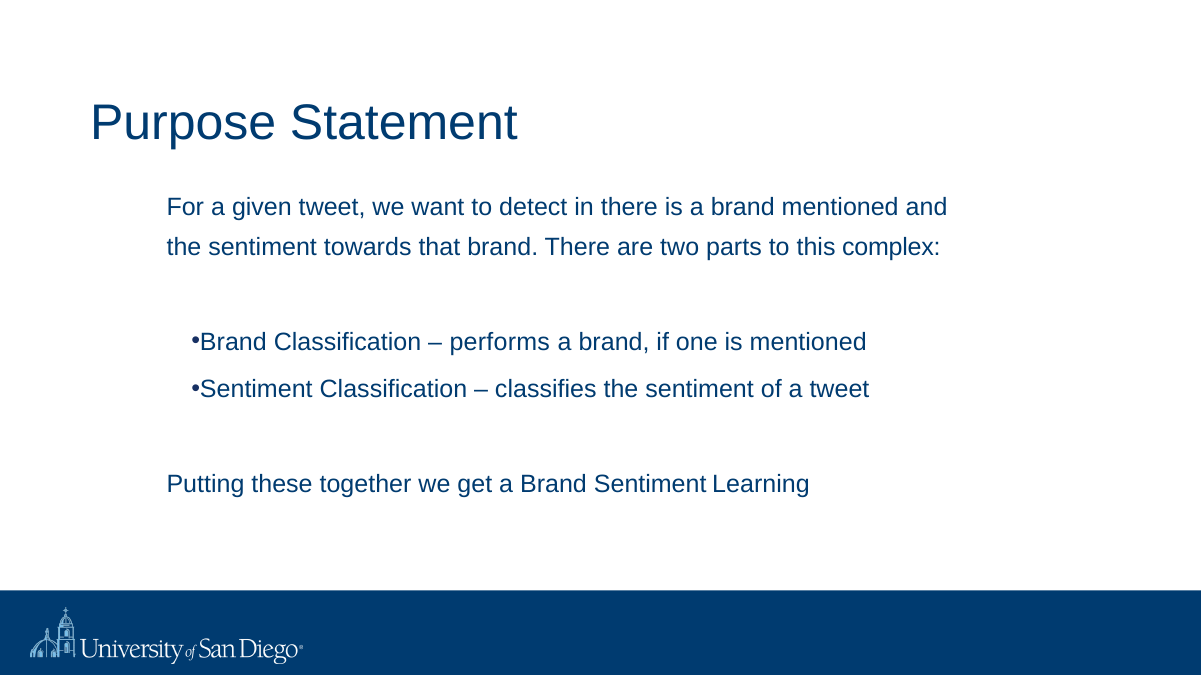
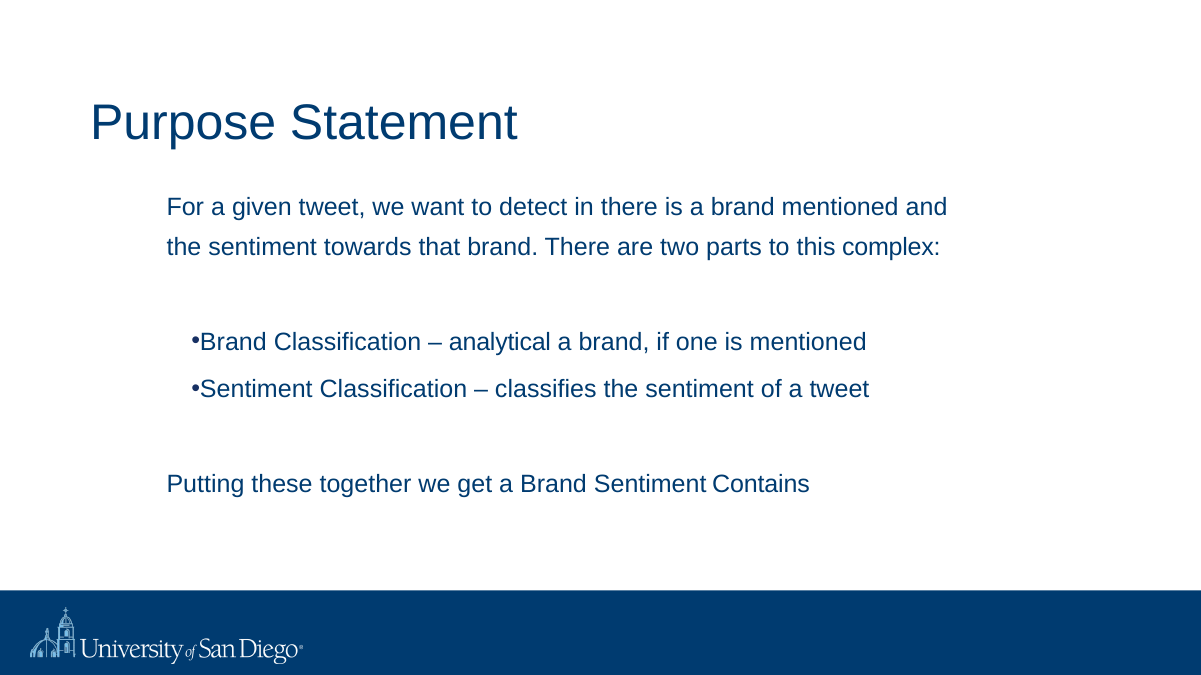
performs: performs -> analytical
Learning: Learning -> Contains
